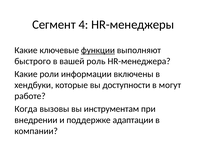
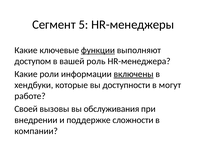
4: 4 -> 5
быстрого: быстрого -> доступом
включены underline: none -> present
Когда: Когда -> Своей
инструментам: инструментам -> обслуживания
адаптации: адаптации -> сложности
